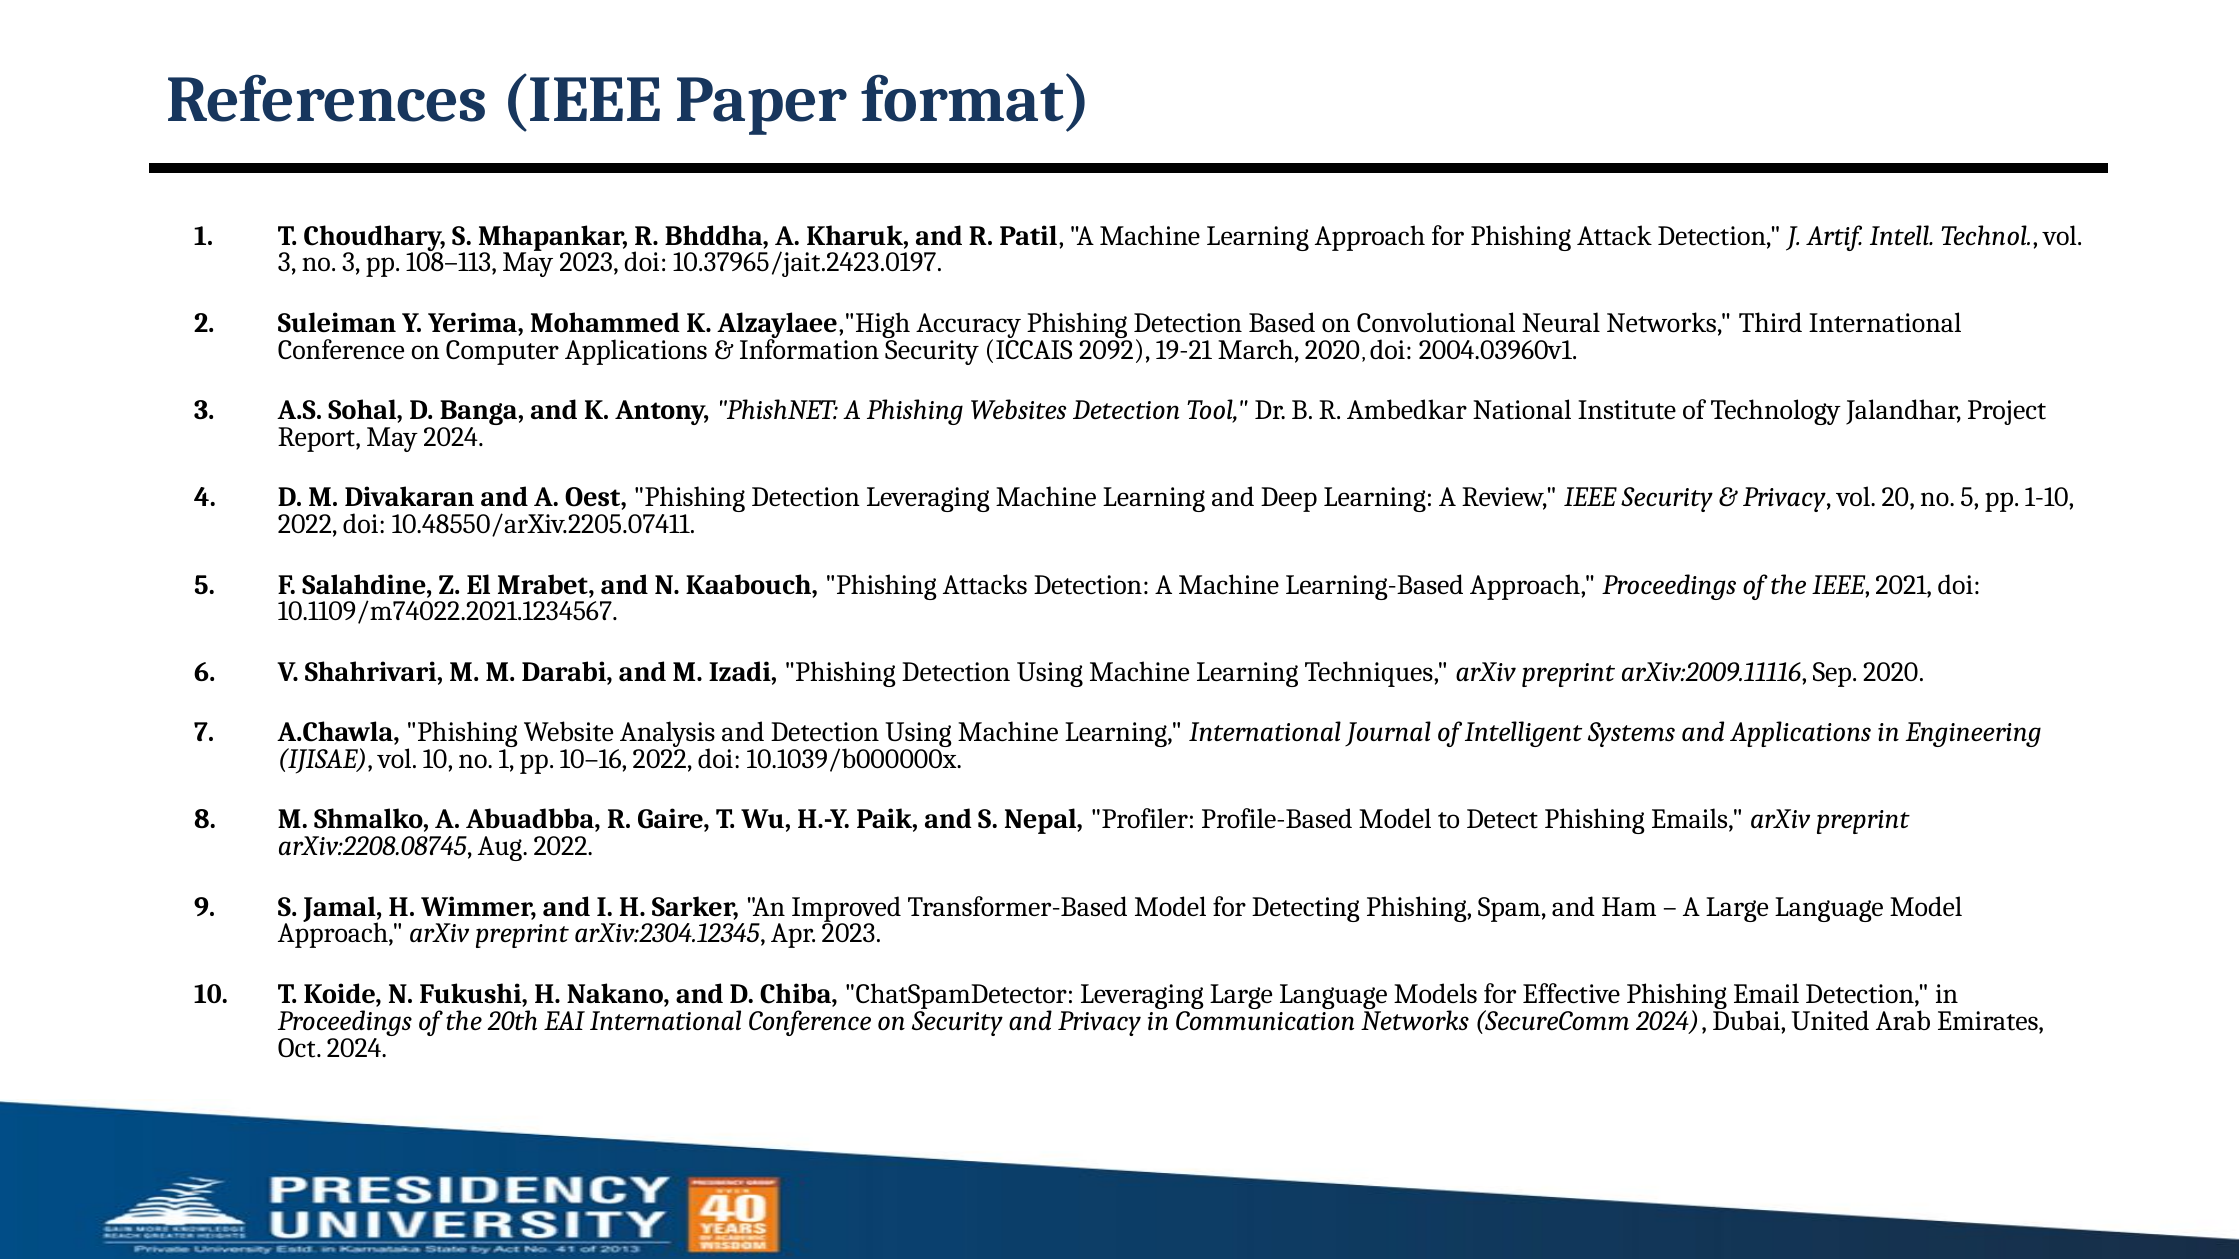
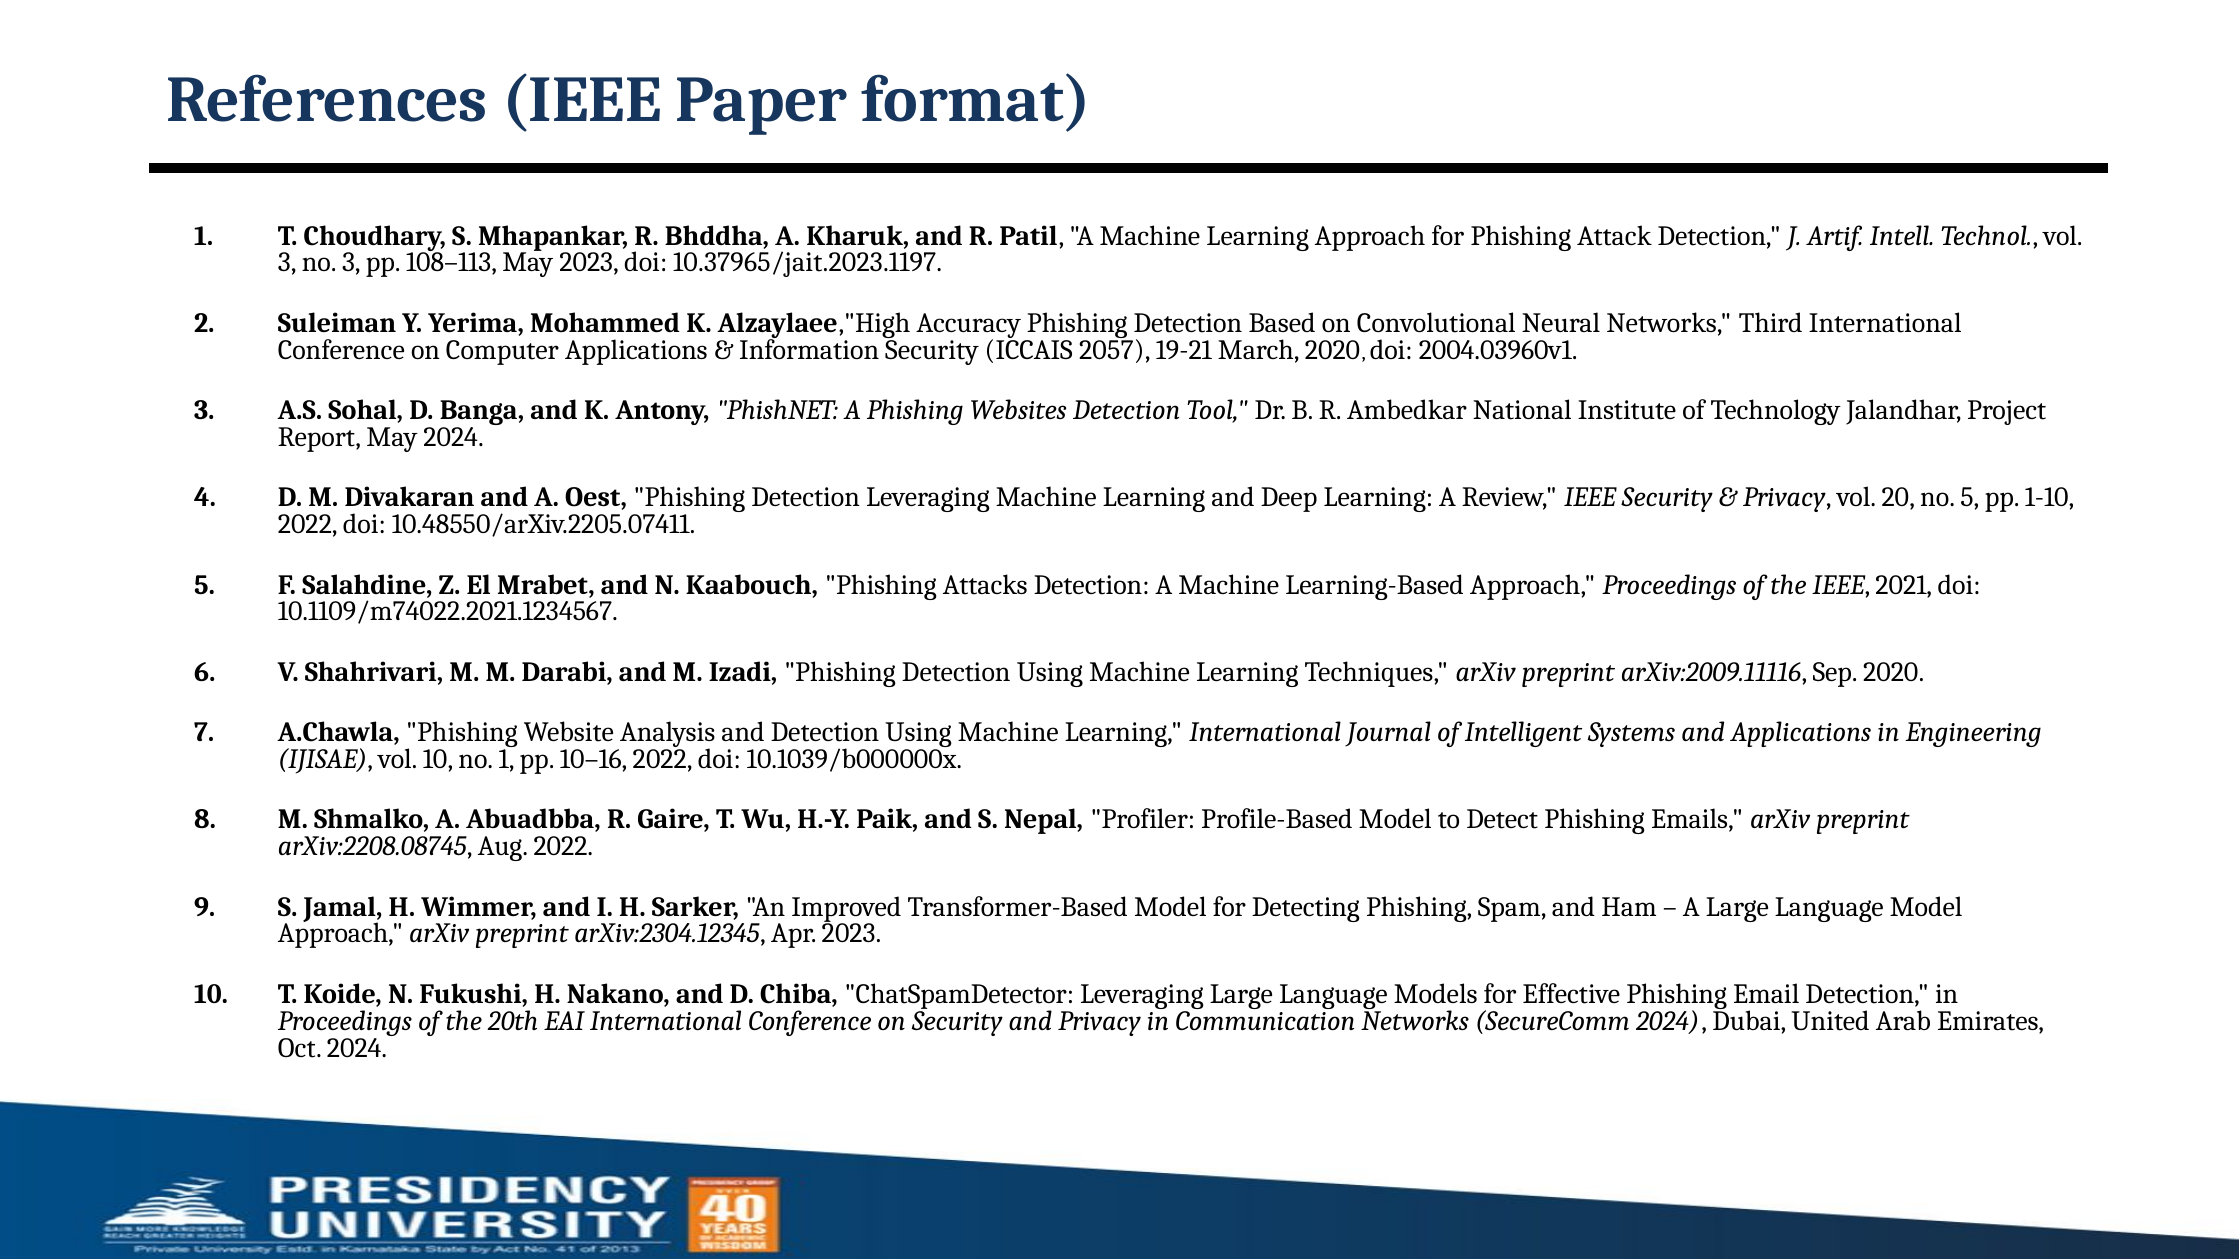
10.37965/jait.2423.0197: 10.37965/jait.2423.0197 -> 10.37965/jait.2023.1197
2092: 2092 -> 2057
